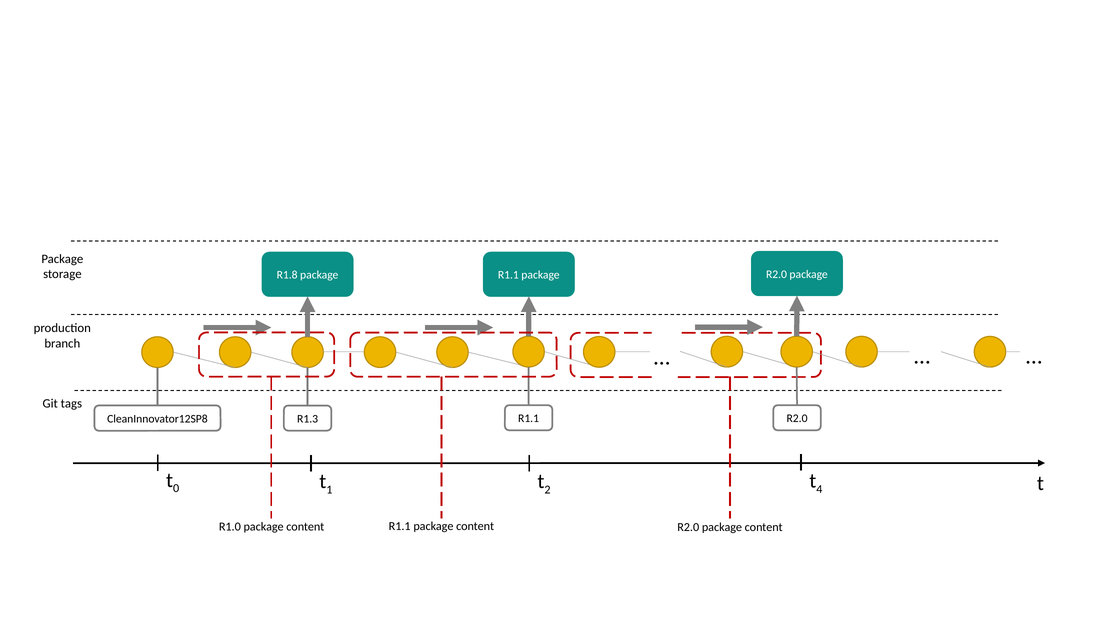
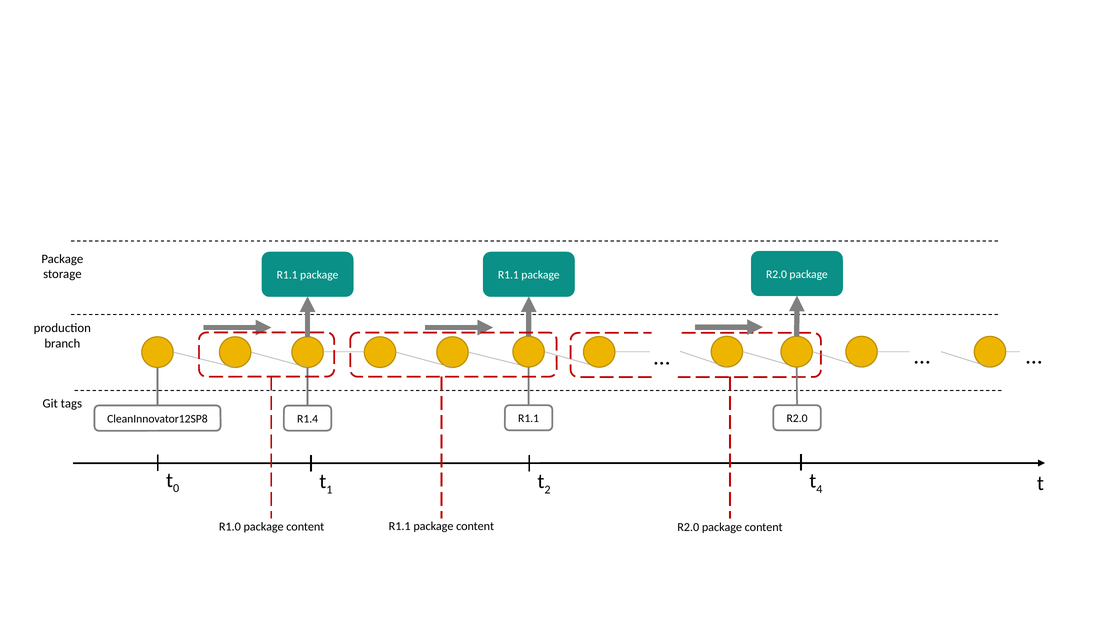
R1.8 at (287, 275): R1.8 -> R1.1
R1.3: R1.3 -> R1.4
